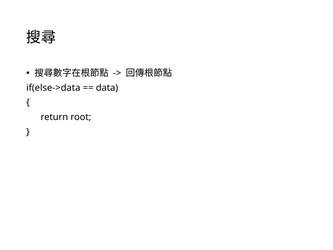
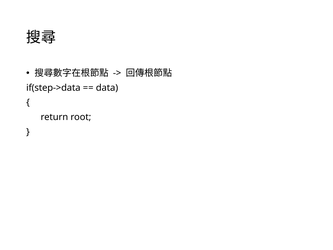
if(else->data: if(else->data -> if(step->data
